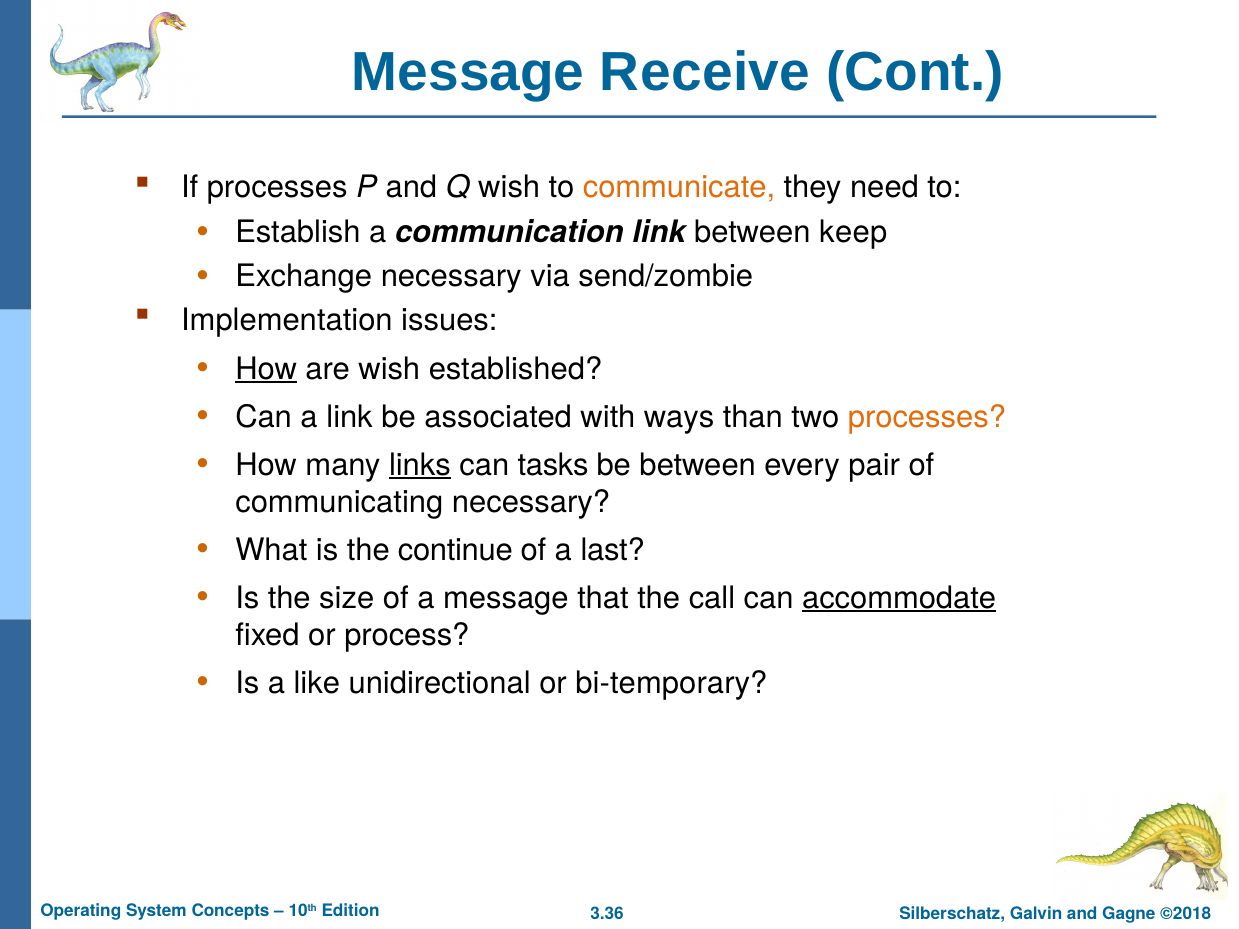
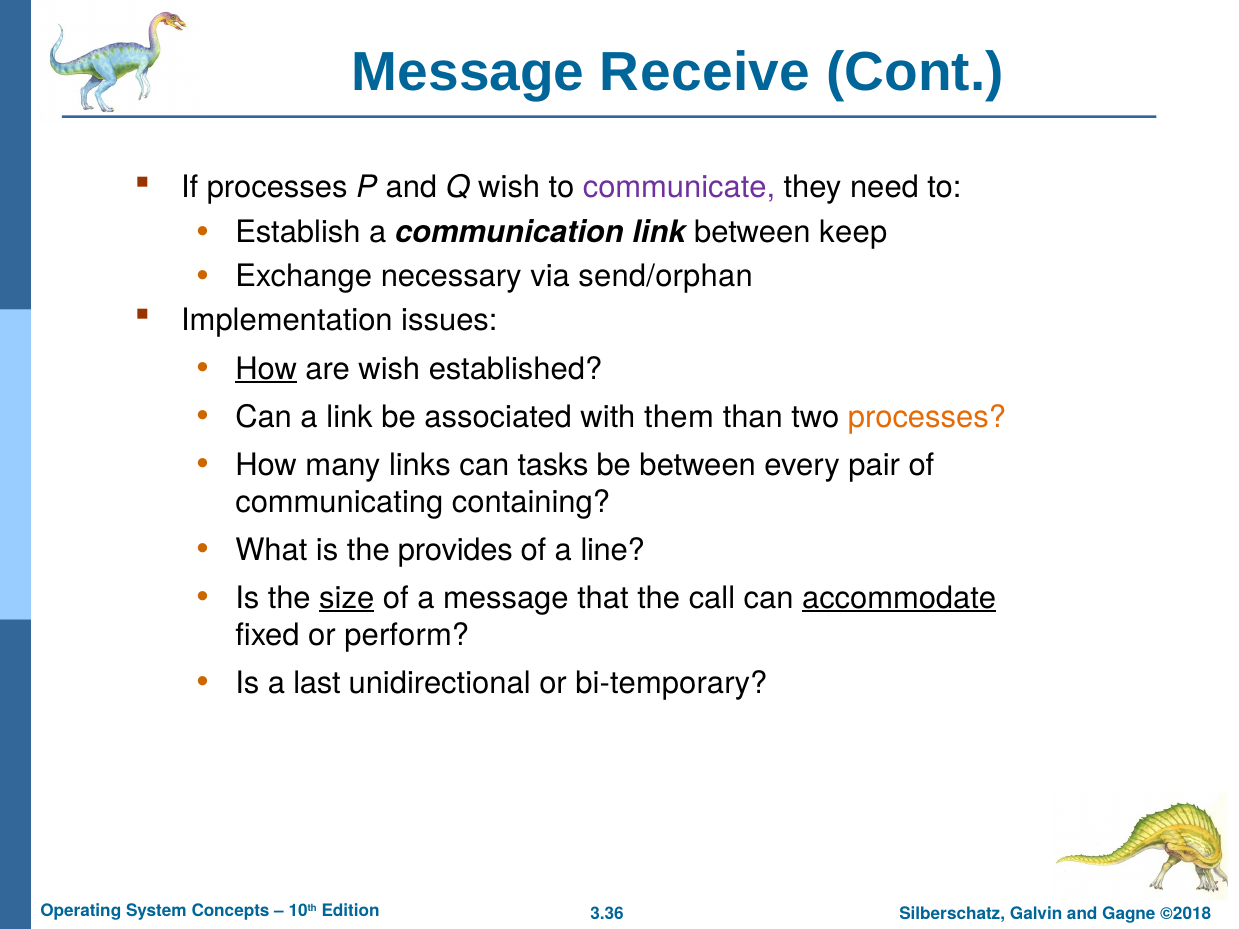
communicate colour: orange -> purple
send/zombie: send/zombie -> send/orphan
ways: ways -> them
links underline: present -> none
communicating necessary: necessary -> containing
continue: continue -> provides
last: last -> line
size underline: none -> present
process: process -> perform
like: like -> last
